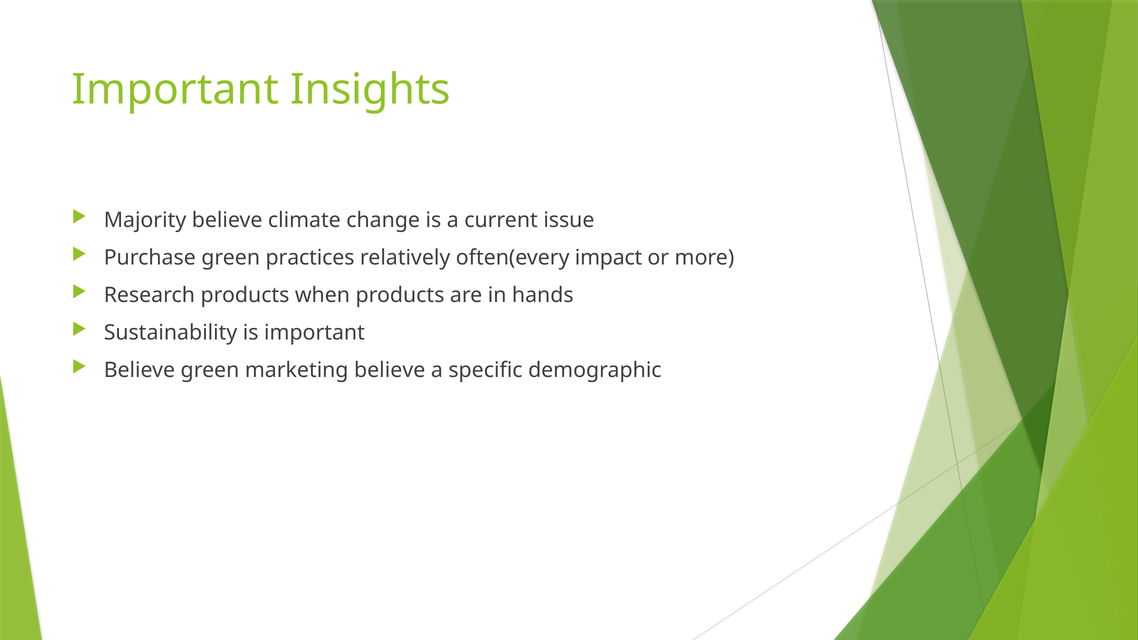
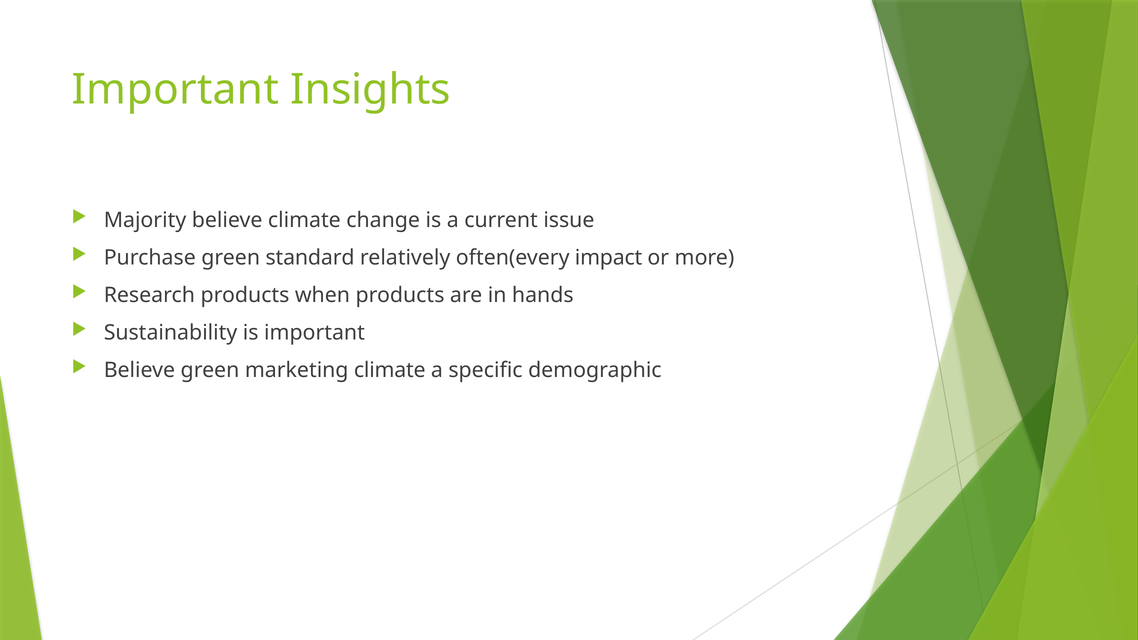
practices: practices -> standard
marketing believe: believe -> climate
